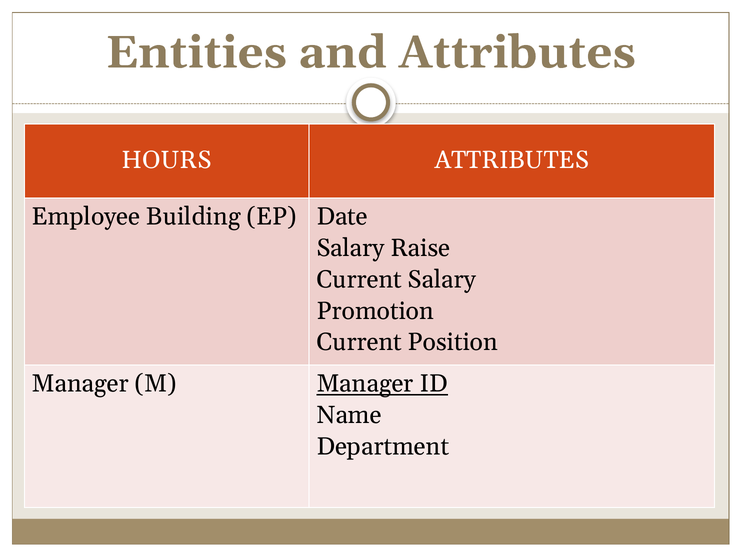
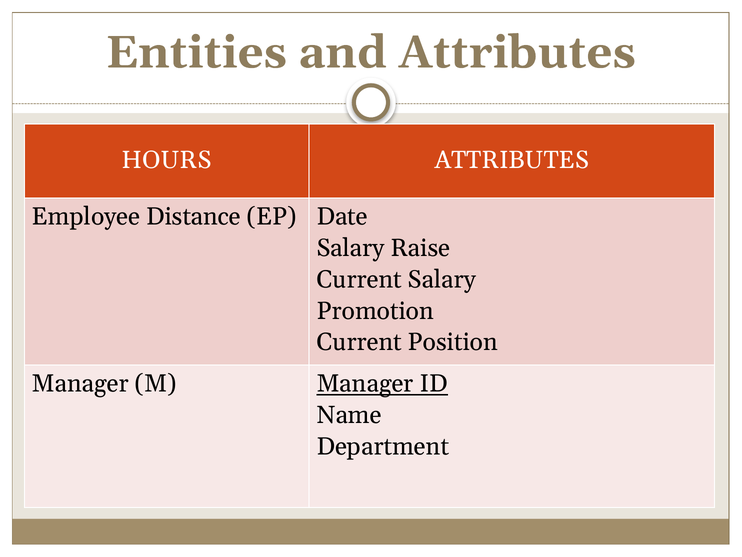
Building: Building -> Distance
